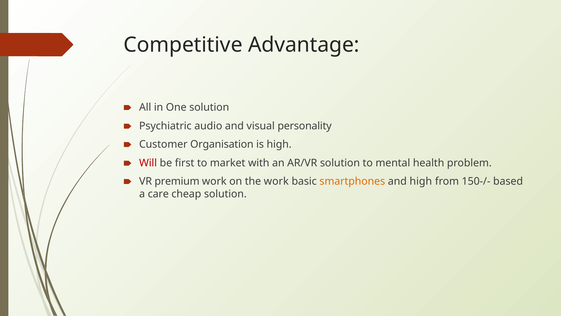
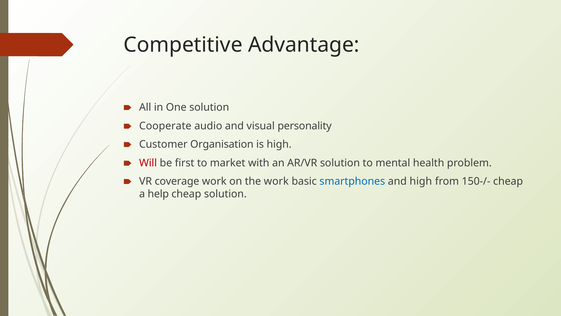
Psychiatric: Psychiatric -> Cooperate
premium: premium -> coverage
smartphones colour: orange -> blue
150-/- based: based -> cheap
care: care -> help
